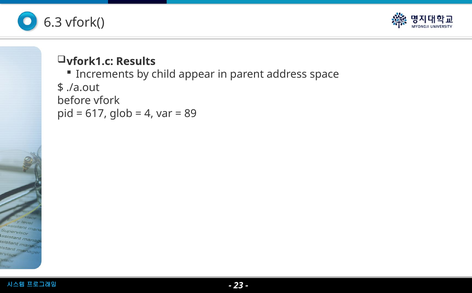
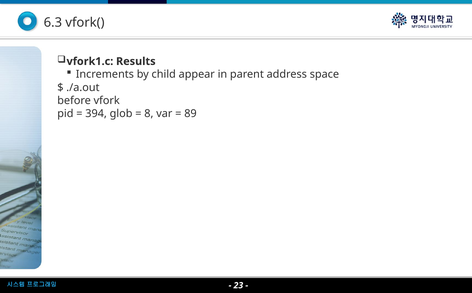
617: 617 -> 394
4: 4 -> 8
